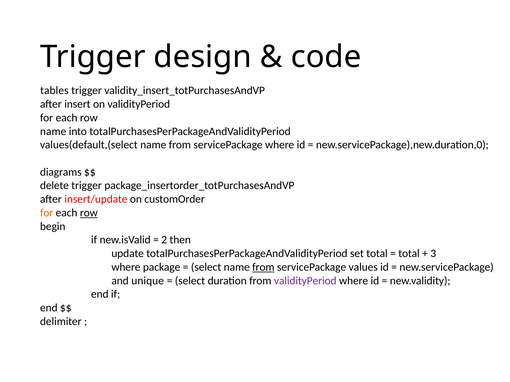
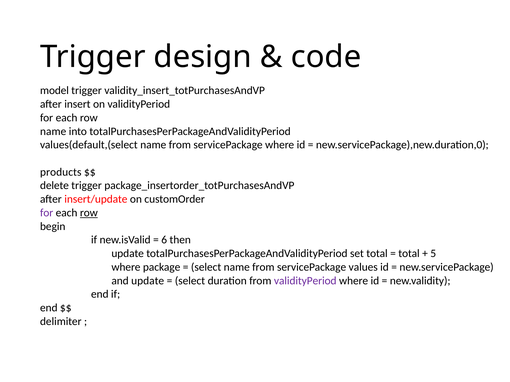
tables: tables -> model
diagrams: diagrams -> products
for at (47, 213) colour: orange -> purple
2: 2 -> 6
3: 3 -> 5
from at (263, 267) underline: present -> none
and unique: unique -> update
